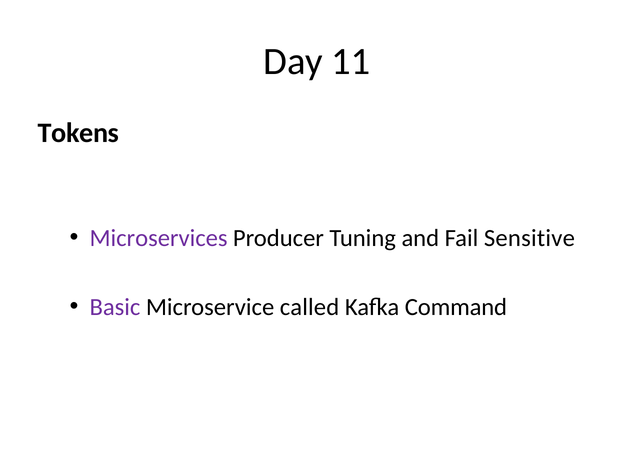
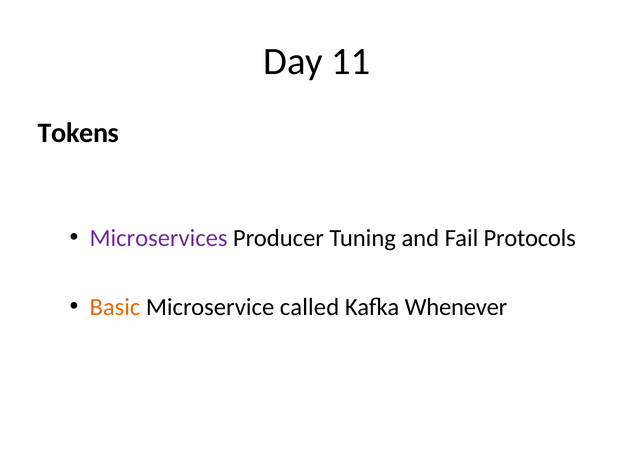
Sensitive: Sensitive -> Protocols
Basic colour: purple -> orange
Command: Command -> Whenever
